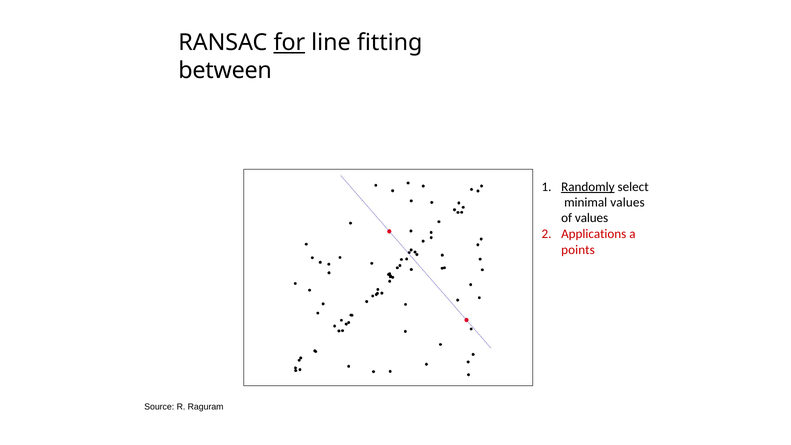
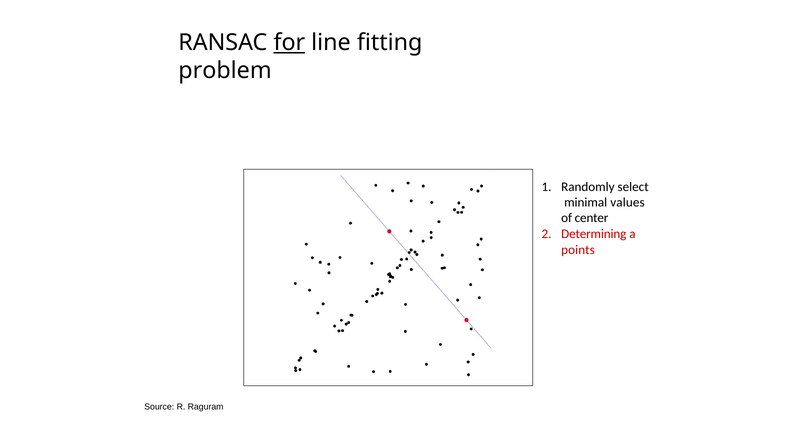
between: between -> problem
Randomly underline: present -> none
of values: values -> center
Applications: Applications -> Determining
